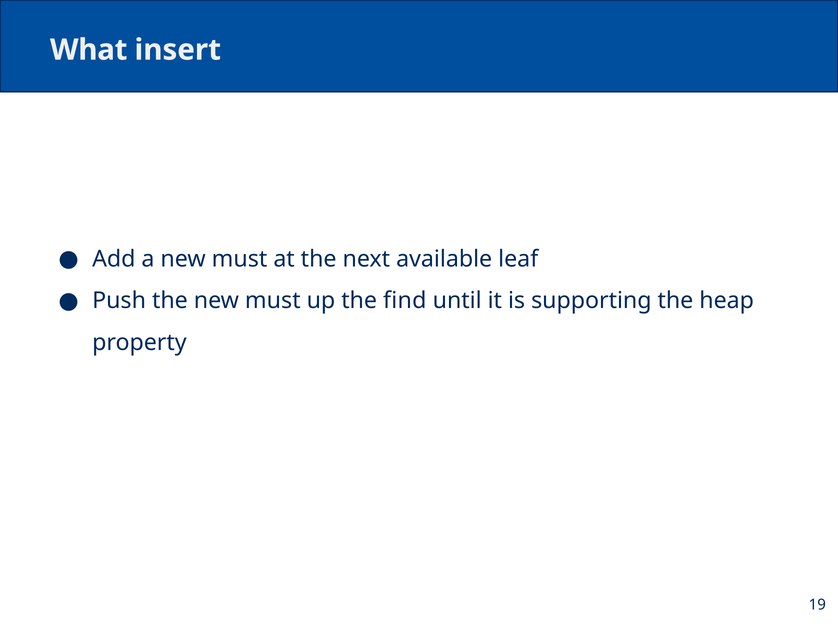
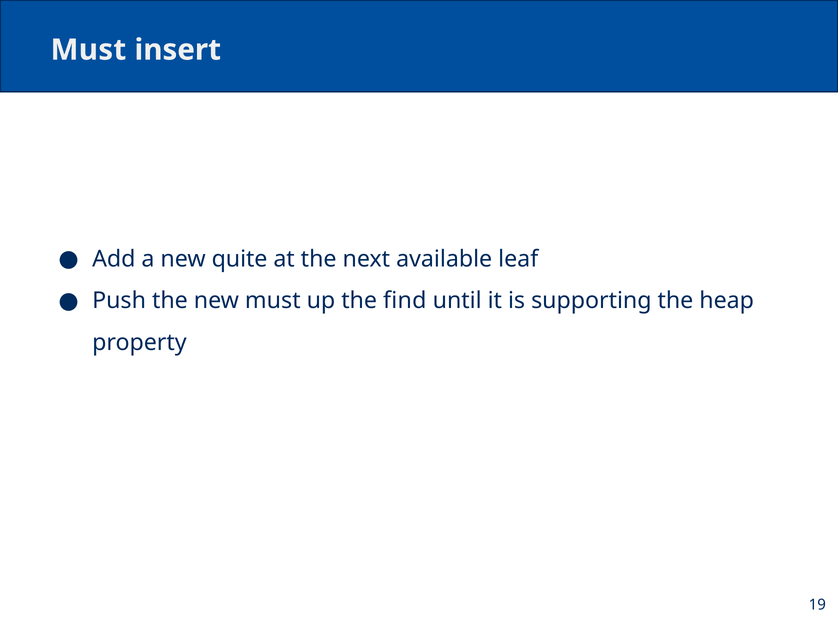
What at (89, 50): What -> Must
a new must: must -> quite
